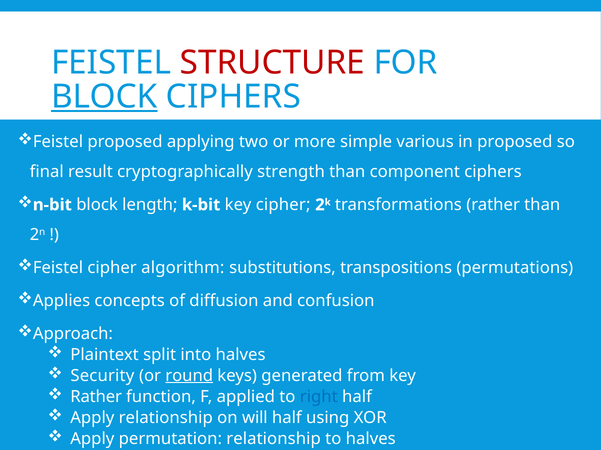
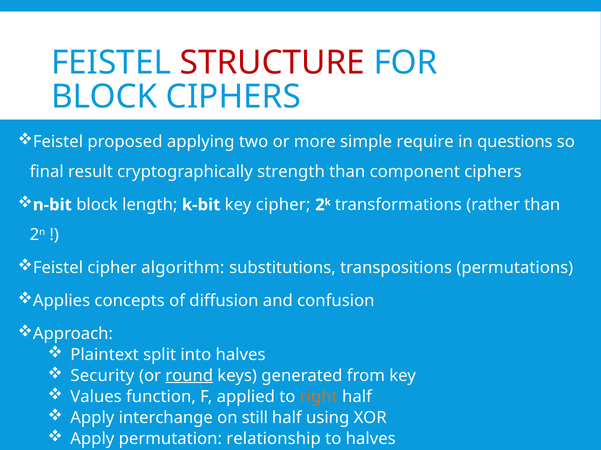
BLOCK at (104, 97) underline: present -> none
various: various -> require
in proposed: proposed -> questions
Rather at (96, 397): Rather -> Values
right colour: blue -> orange
Apply relationship: relationship -> interchange
will: will -> still
